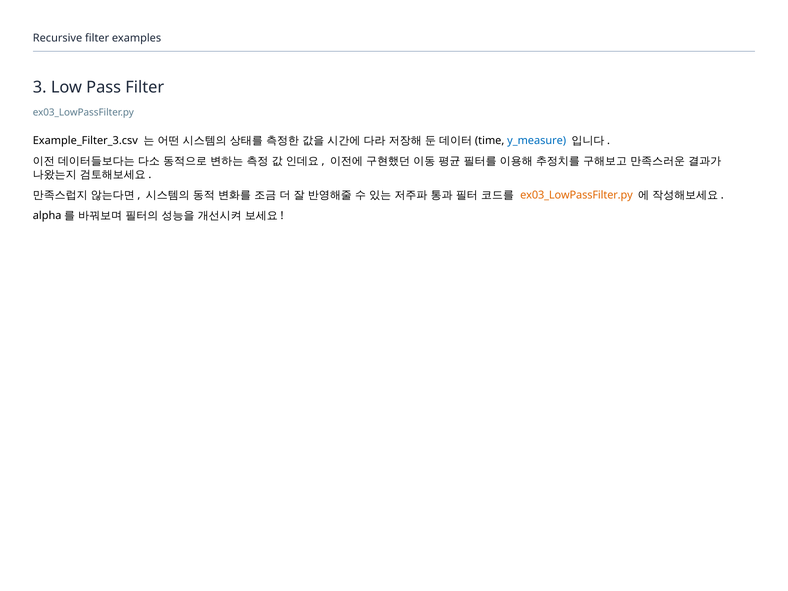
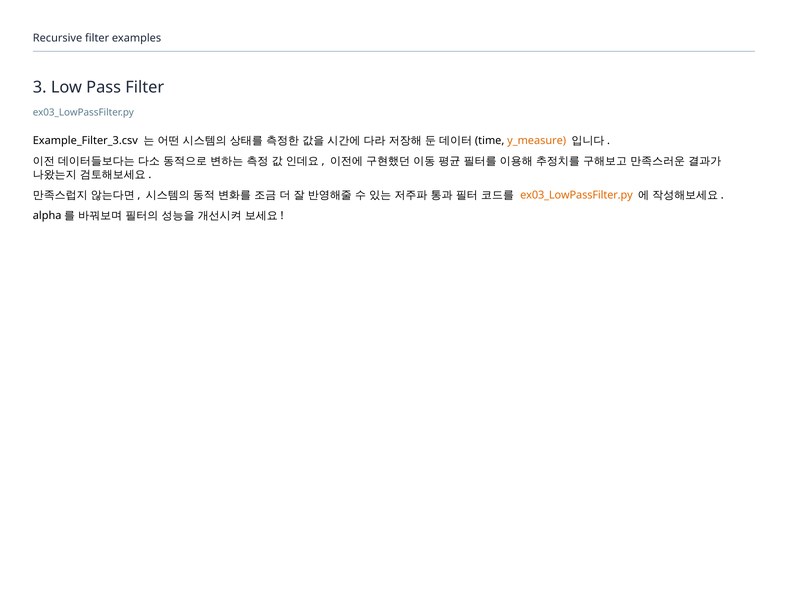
y_measure colour: blue -> orange
